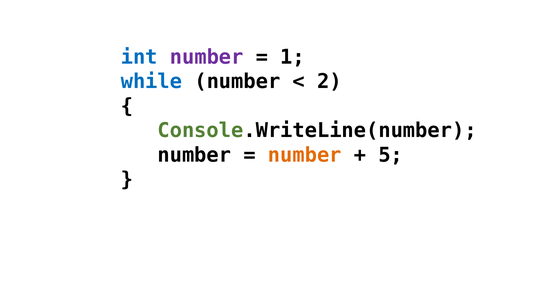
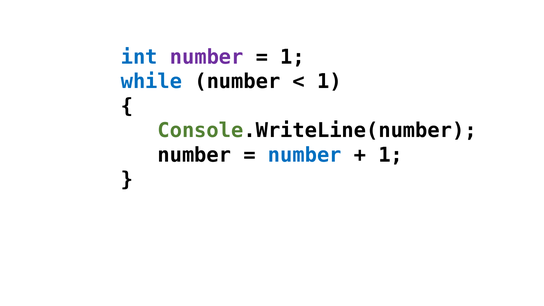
2 at (329, 82): 2 -> 1
number at (305, 155) colour: orange -> blue
5 at (391, 155): 5 -> 1
